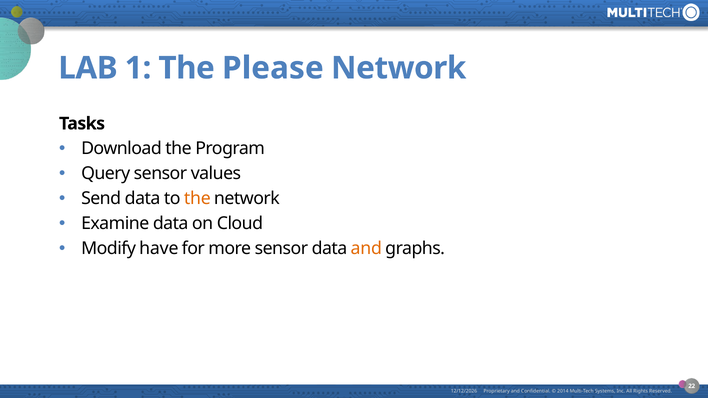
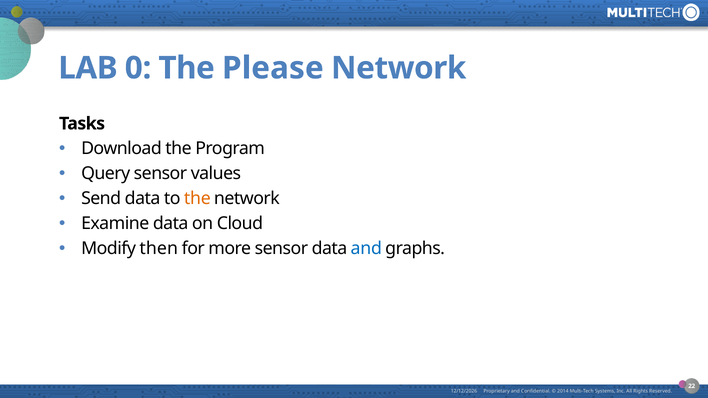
1: 1 -> 0
have: have -> then
and at (366, 249) colour: orange -> blue
